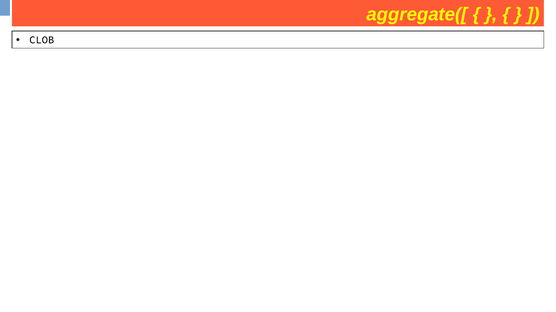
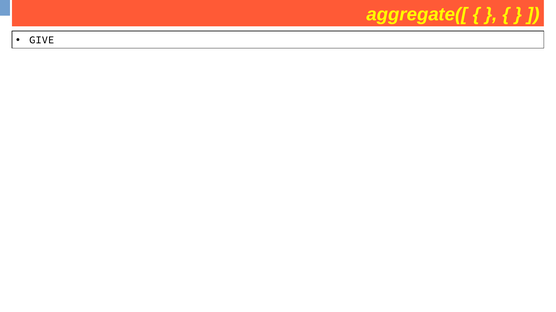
CLOB: CLOB -> GIVE
